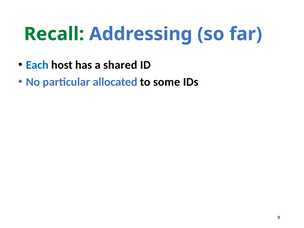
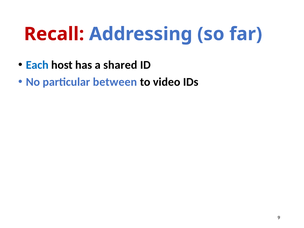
Recall colour: green -> red
allocated: allocated -> between
some: some -> video
